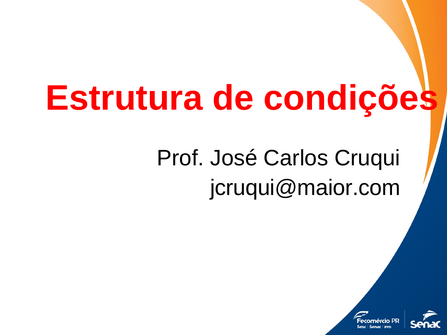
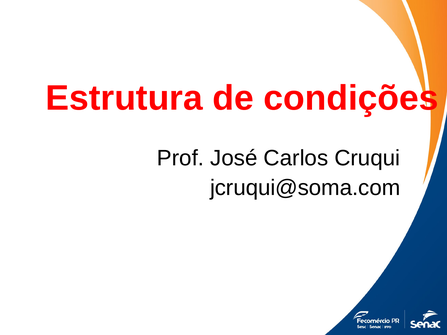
jcruqui@maior.com: jcruqui@maior.com -> jcruqui@soma.com
